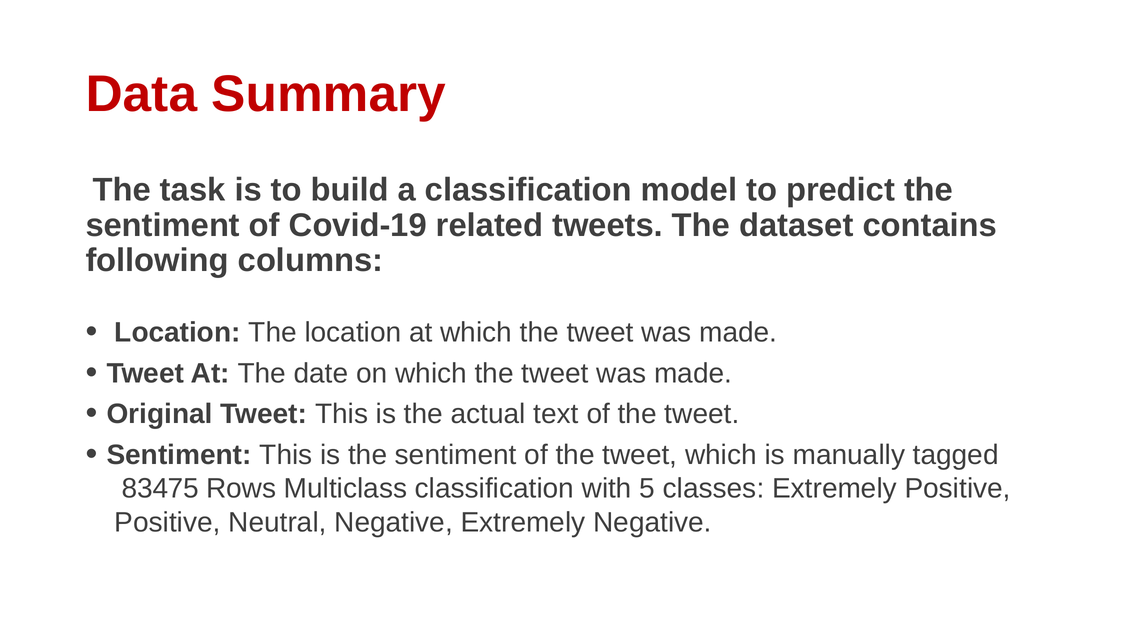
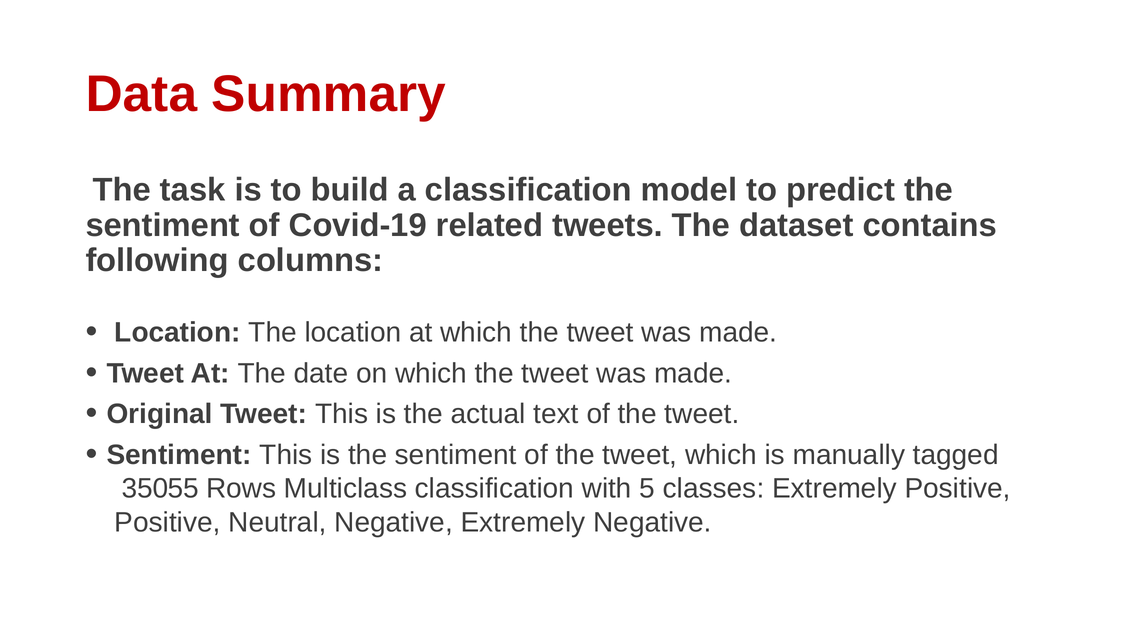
83475: 83475 -> 35055
